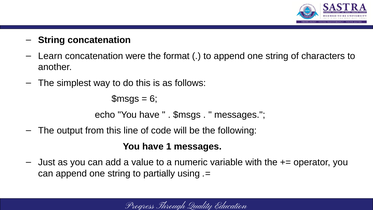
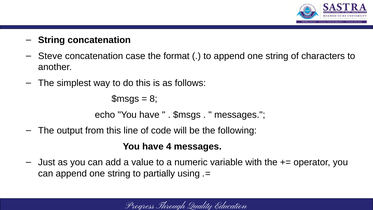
Learn: Learn -> Steve
were: were -> case
6: 6 -> 8
1: 1 -> 4
